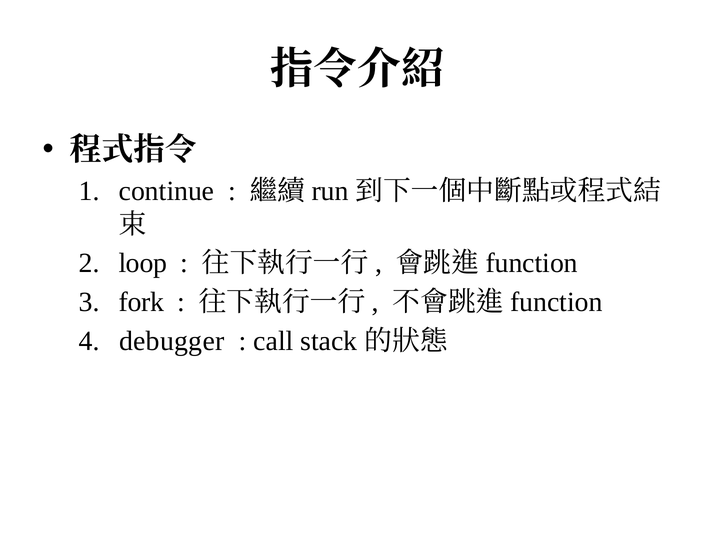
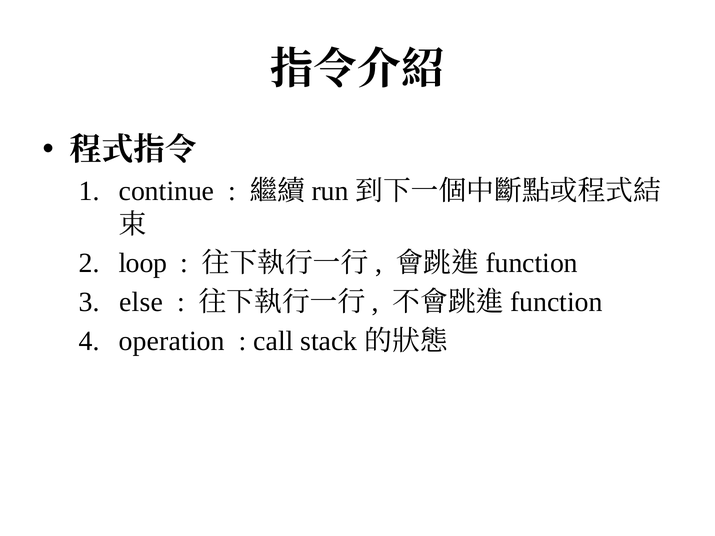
fork: fork -> else
debugger: debugger -> operation
